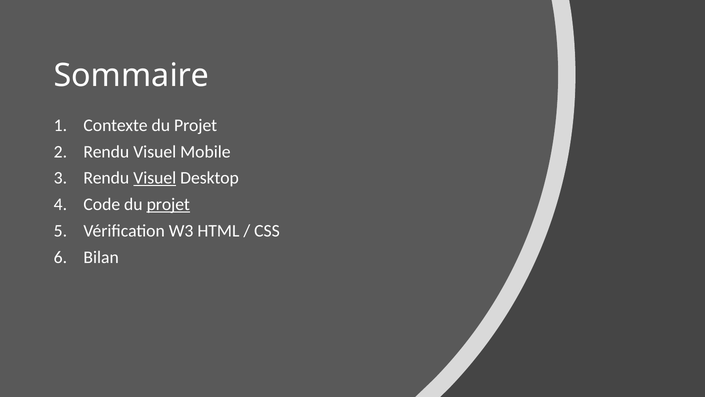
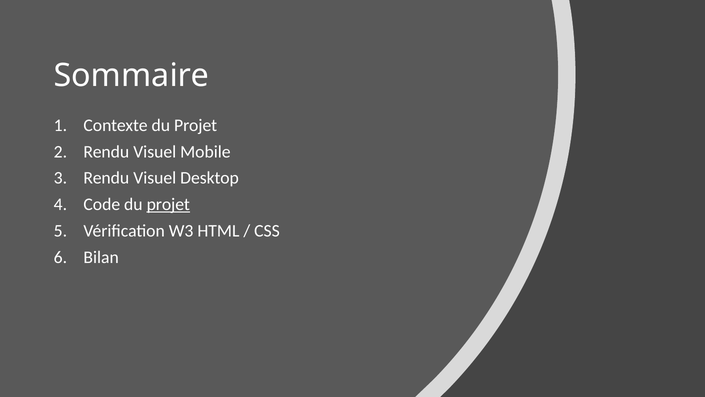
Visuel at (155, 178) underline: present -> none
